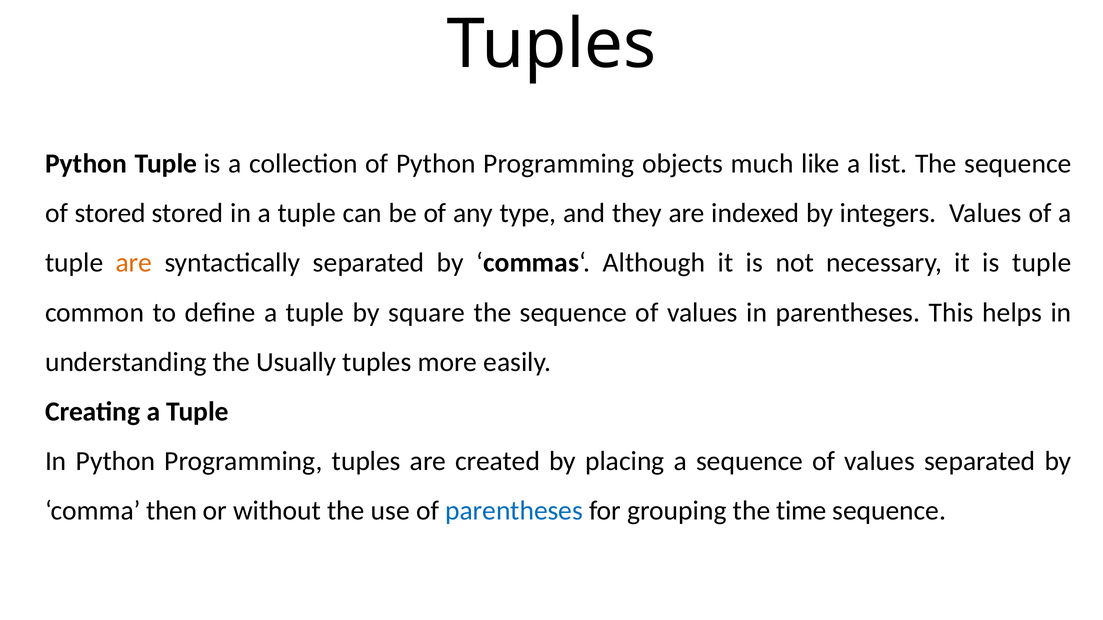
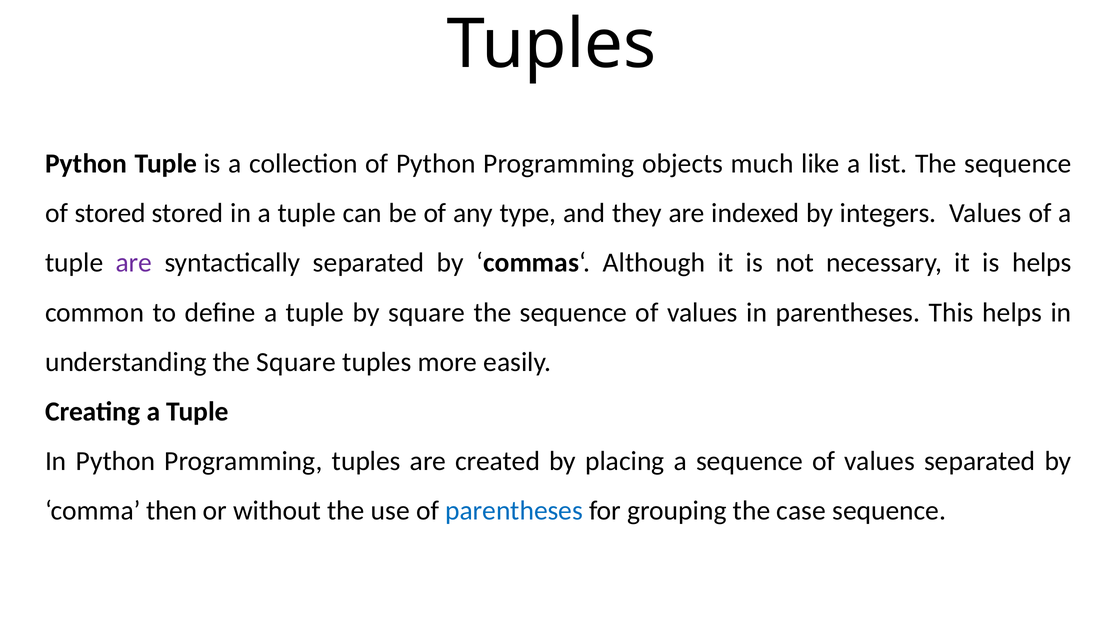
are at (134, 263) colour: orange -> purple
is tuple: tuple -> helps
the Usually: Usually -> Square
time: time -> case
